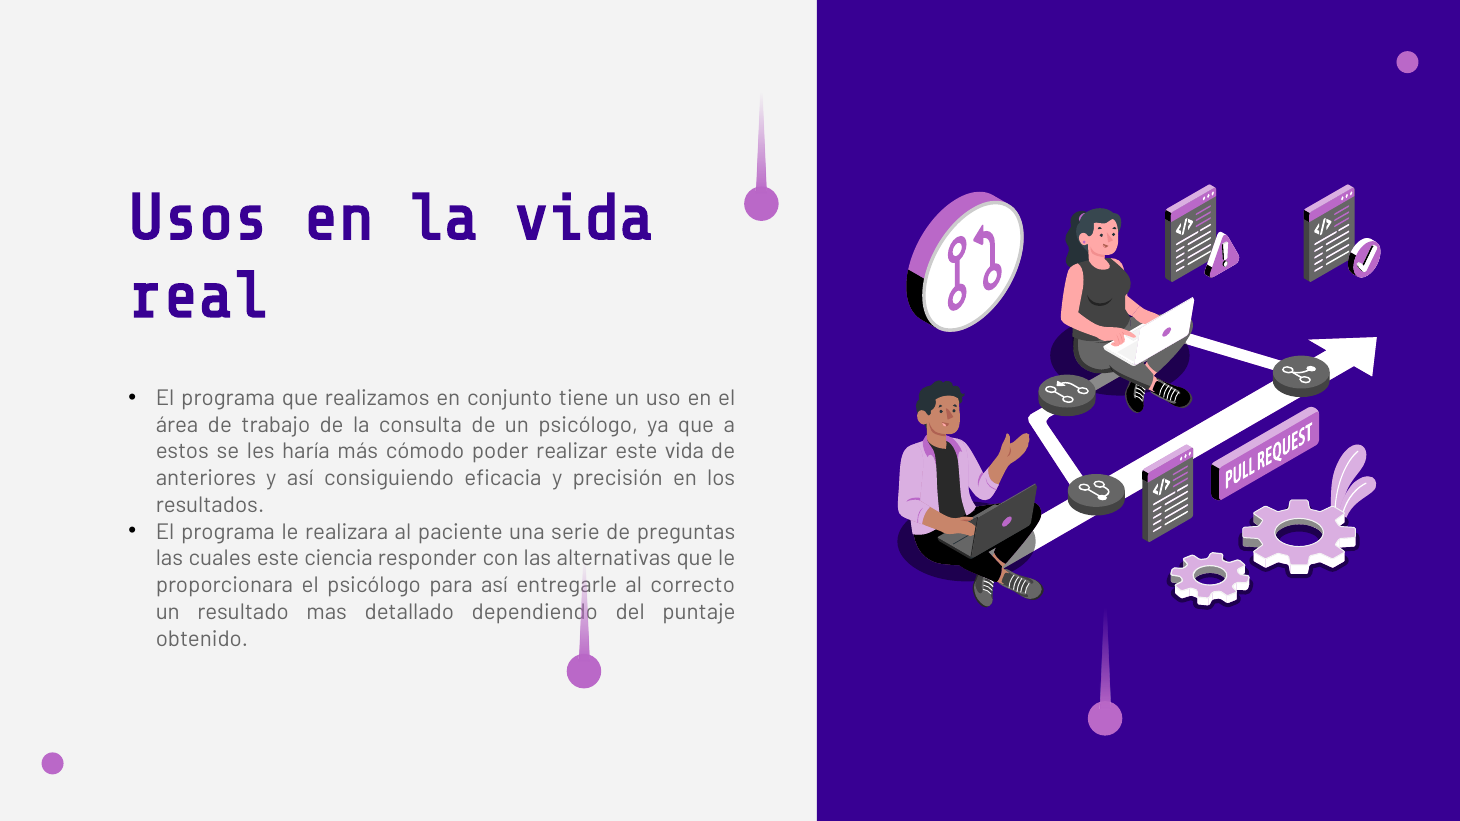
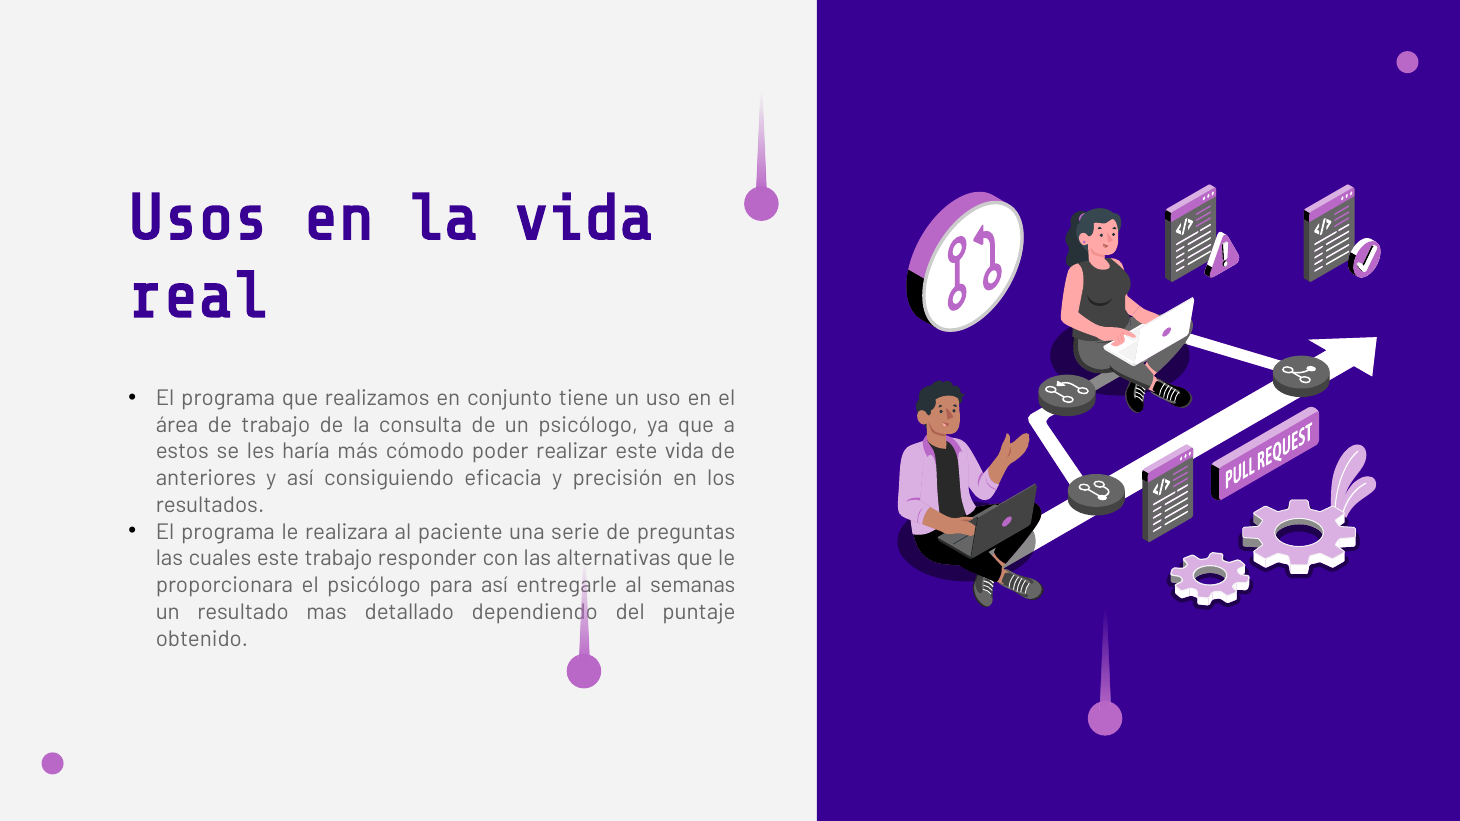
este ciencia: ciencia -> trabajo
correcto: correcto -> semanas
